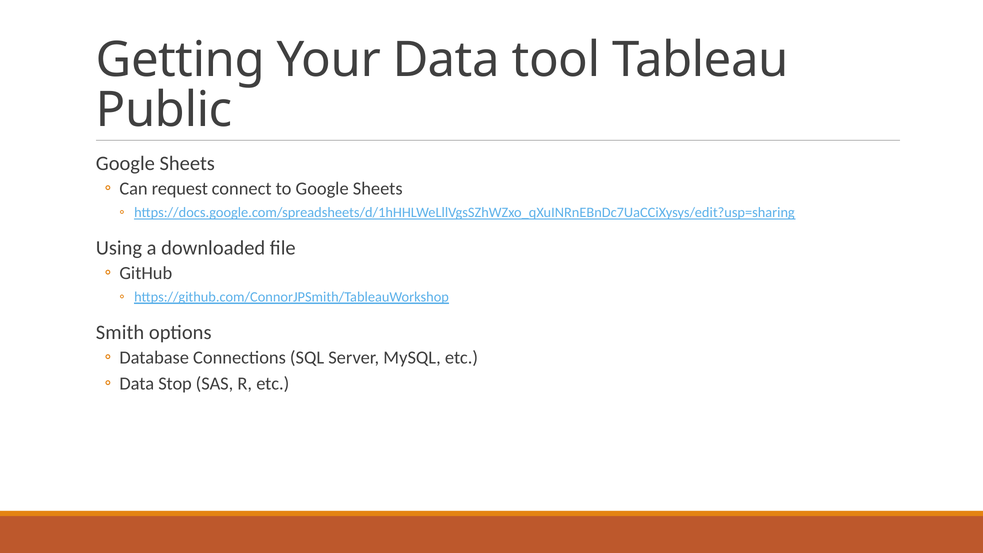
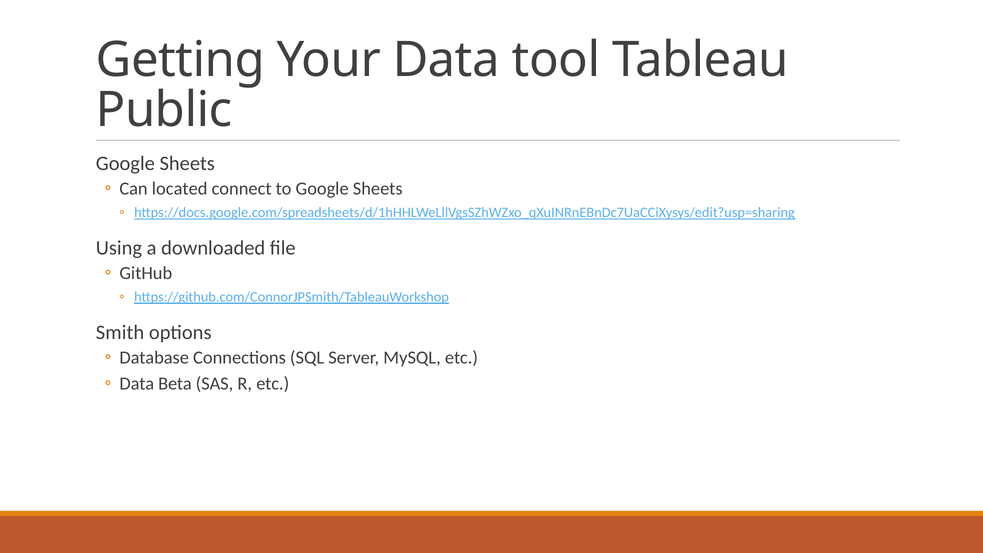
request: request -> located
Stop: Stop -> Beta
